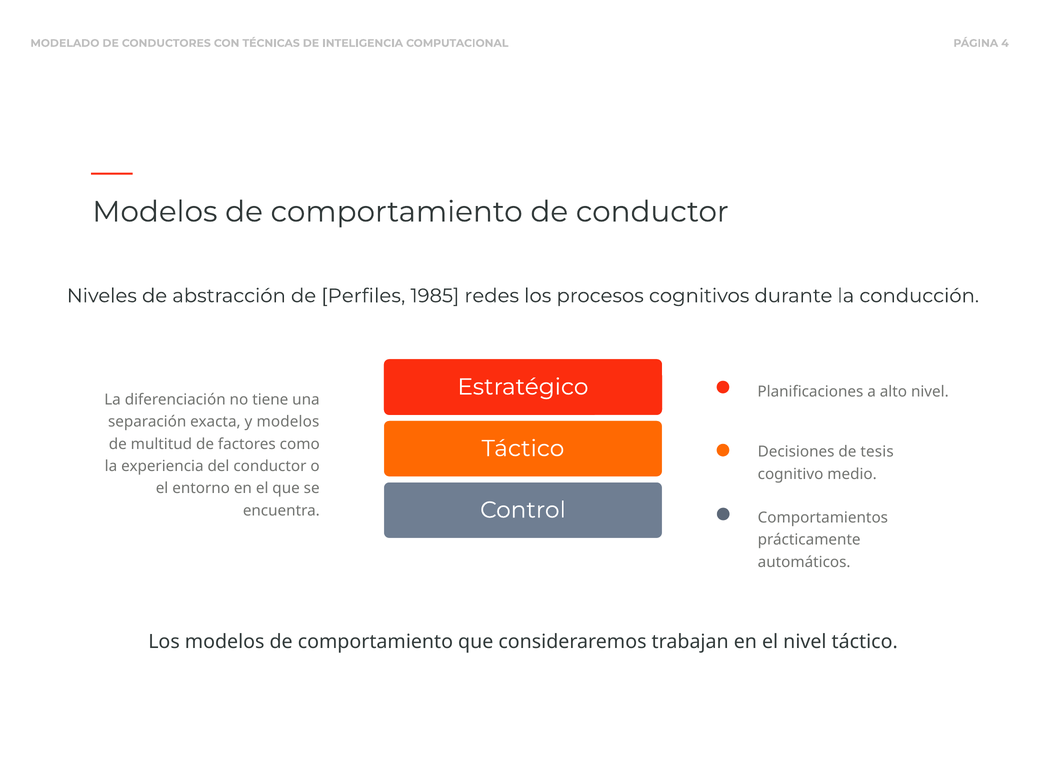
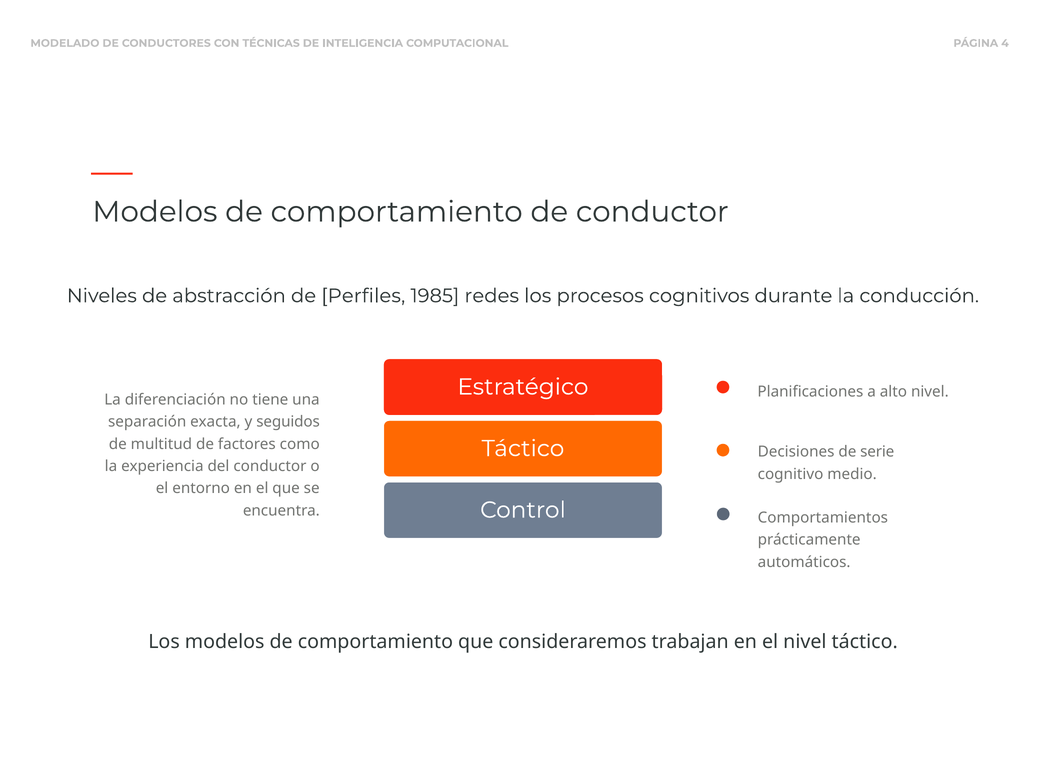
y modelos: modelos -> seguidos
tesis: tesis -> serie
